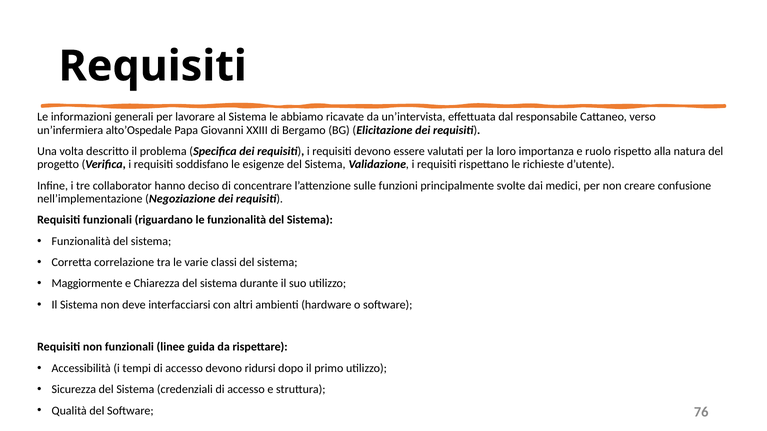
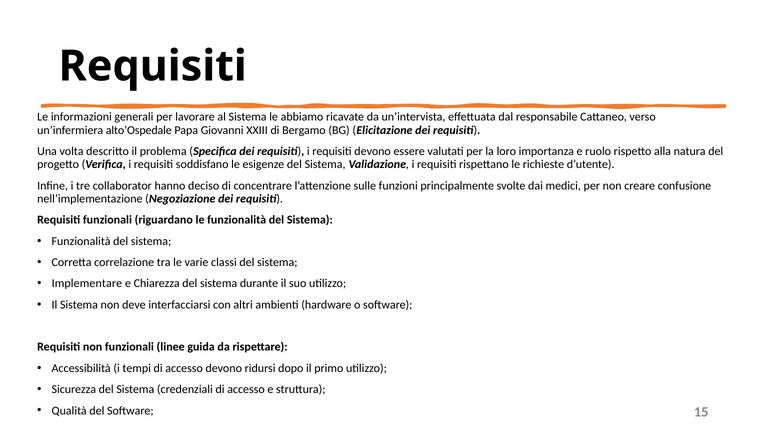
Maggiormente: Maggiormente -> Implementare
76: 76 -> 15
